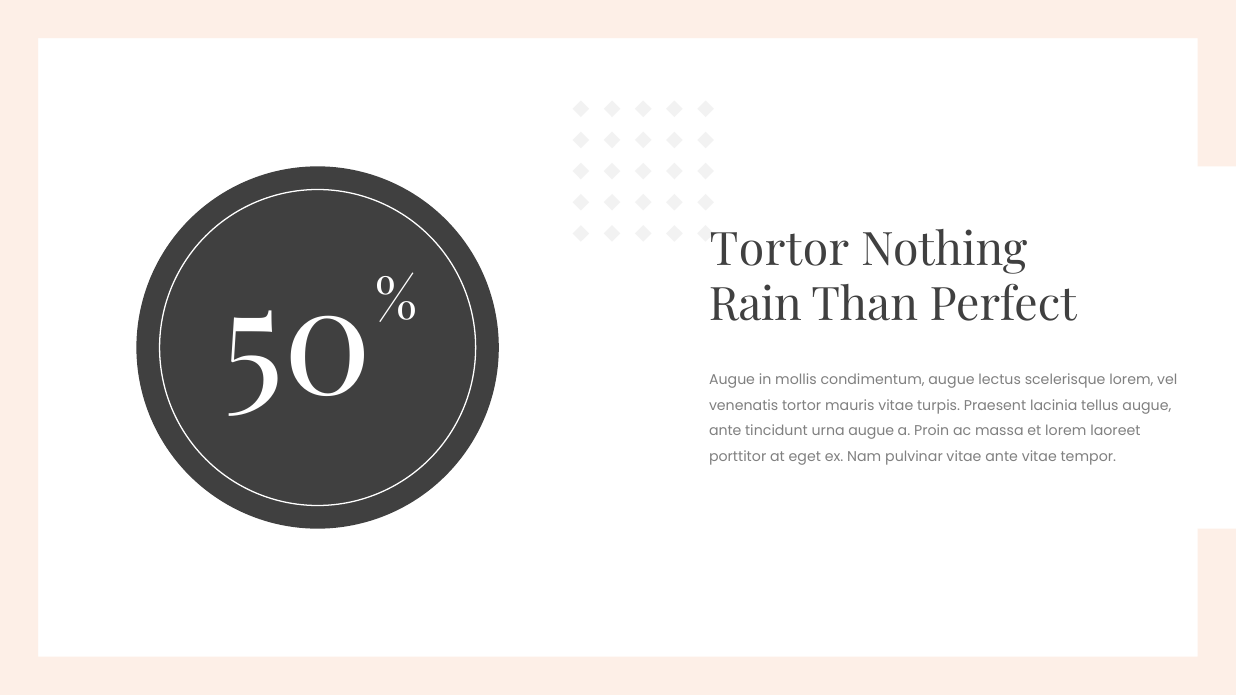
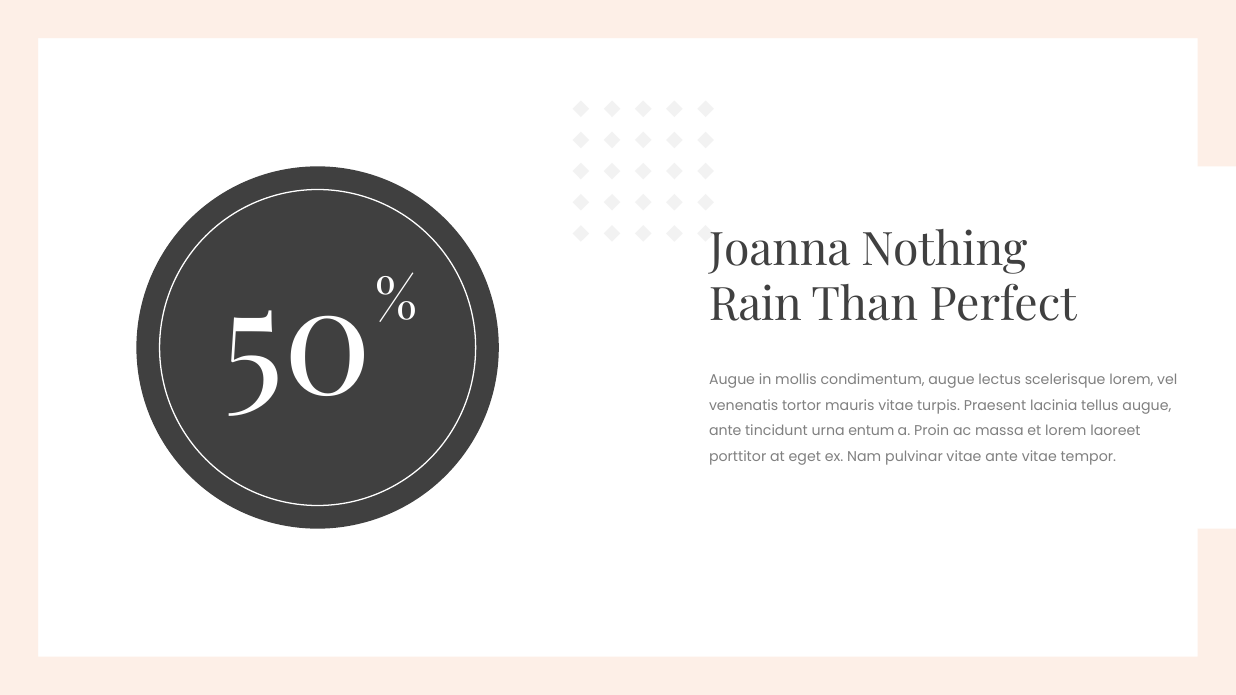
Tortor at (779, 250): Tortor -> Joanna
urna augue: augue -> entum
